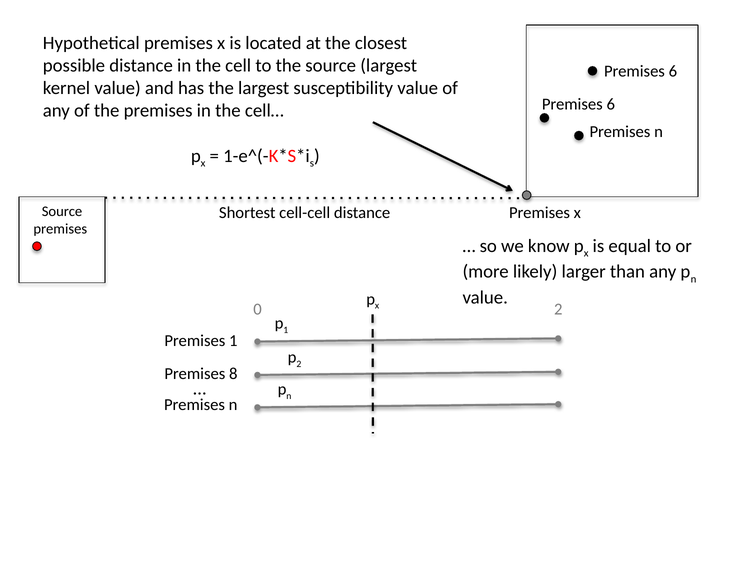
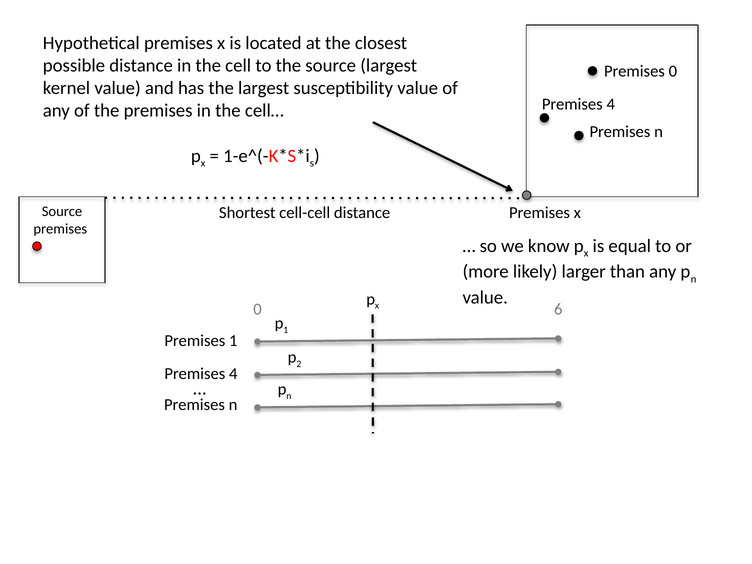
6 at (673, 71): 6 -> 0
6 at (611, 104): 6 -> 4
0 2: 2 -> 6
8 at (233, 374): 8 -> 4
